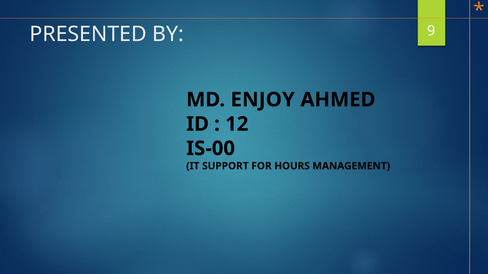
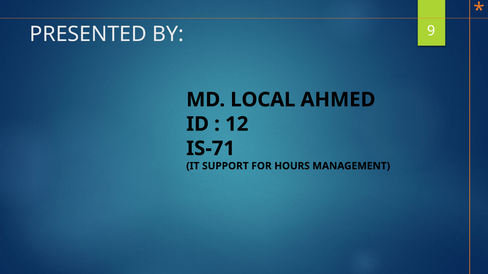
ENJOY: ENJOY -> LOCAL
IS-00: IS-00 -> IS-71
